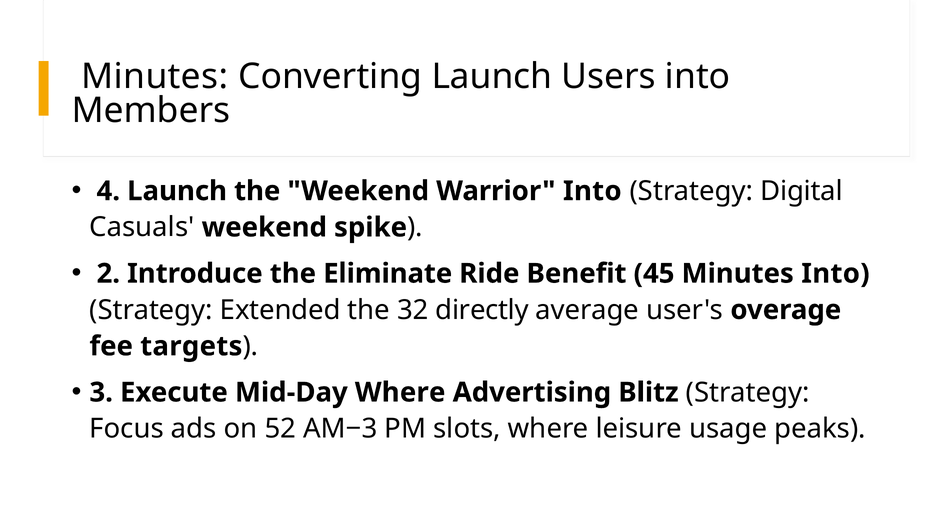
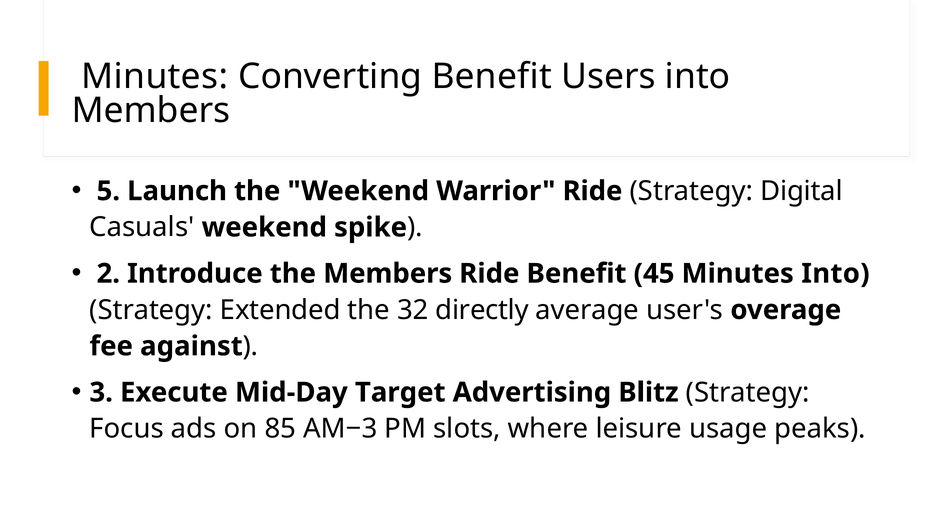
Converting Launch: Launch -> Benefit
4: 4 -> 5
Warrior Into: Into -> Ride
the Eliminate: Eliminate -> Members
targets: targets -> against
Mid-Day Where: Where -> Target
52: 52 -> 85
